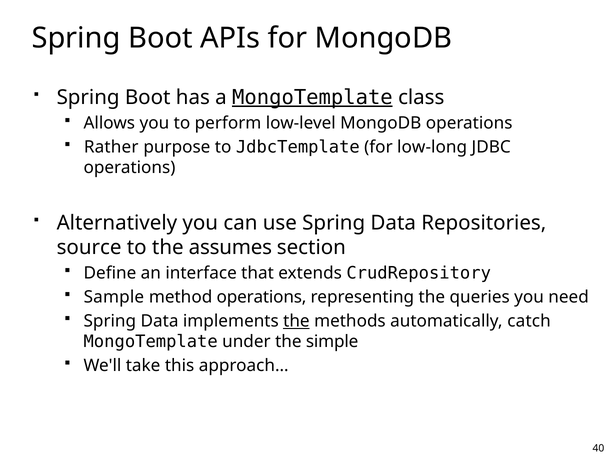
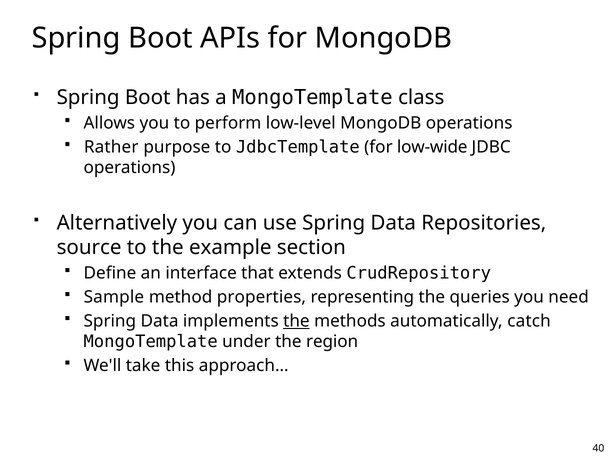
MongoTemplate at (312, 97) underline: present -> none
low-long: low-long -> low-wide
assumes: assumes -> example
method operations: operations -> properties
simple: simple -> region
